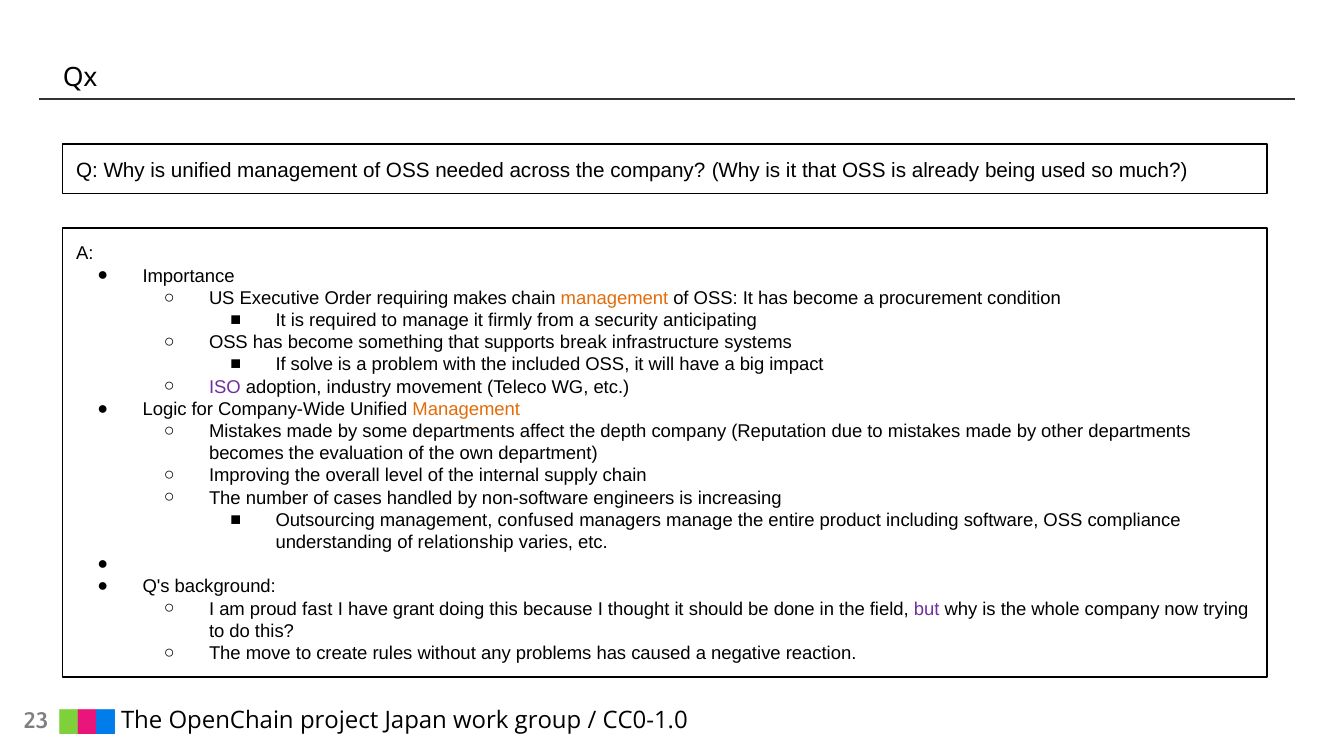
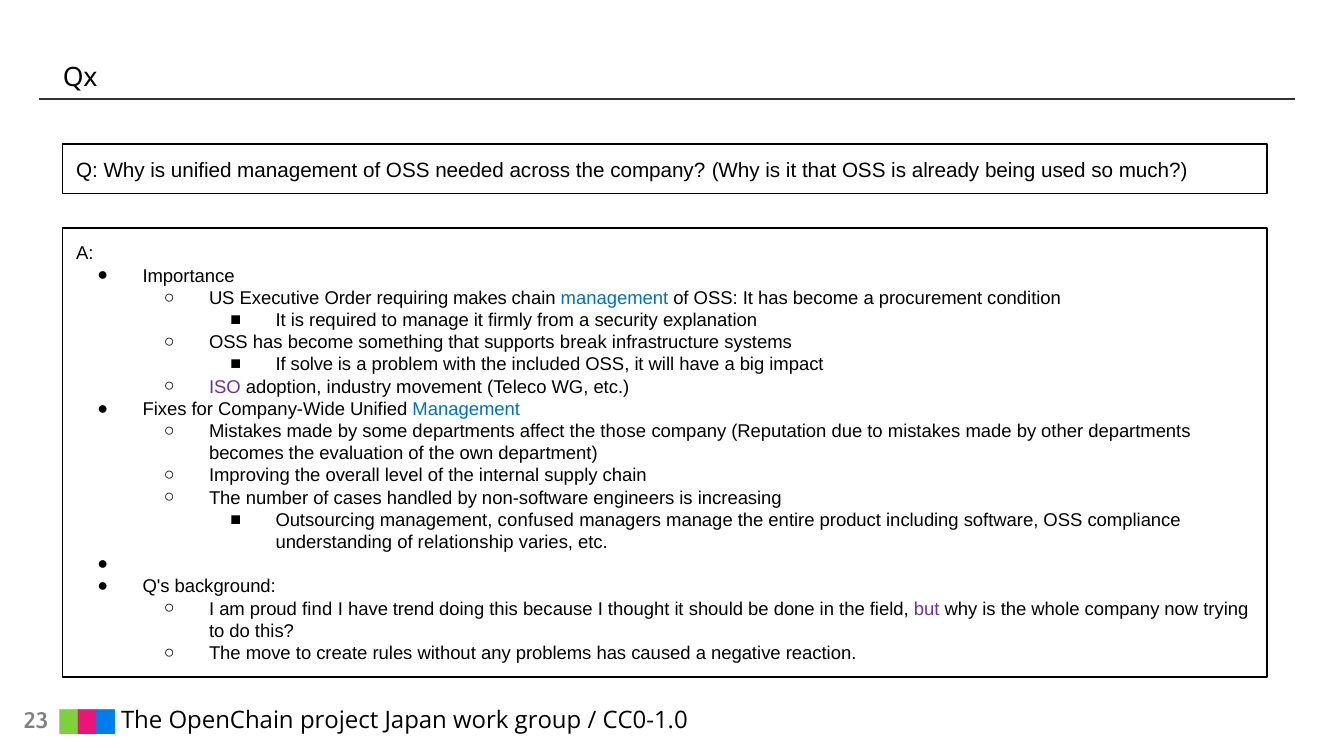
management at (614, 298) colour: orange -> blue
anticipating: anticipating -> explanation
Logic: Logic -> Fixes
Management at (466, 409) colour: orange -> blue
depth: depth -> those
fast: fast -> find
grant: grant -> trend
